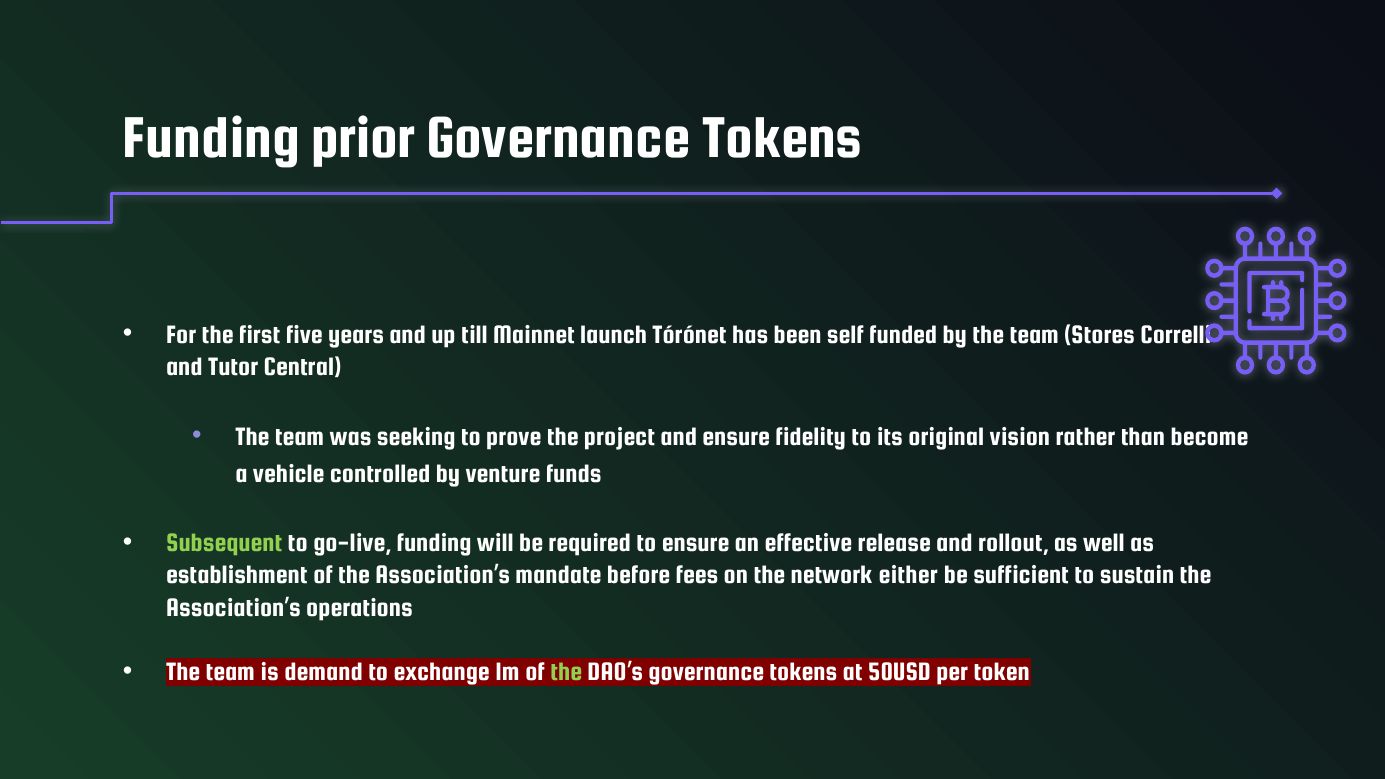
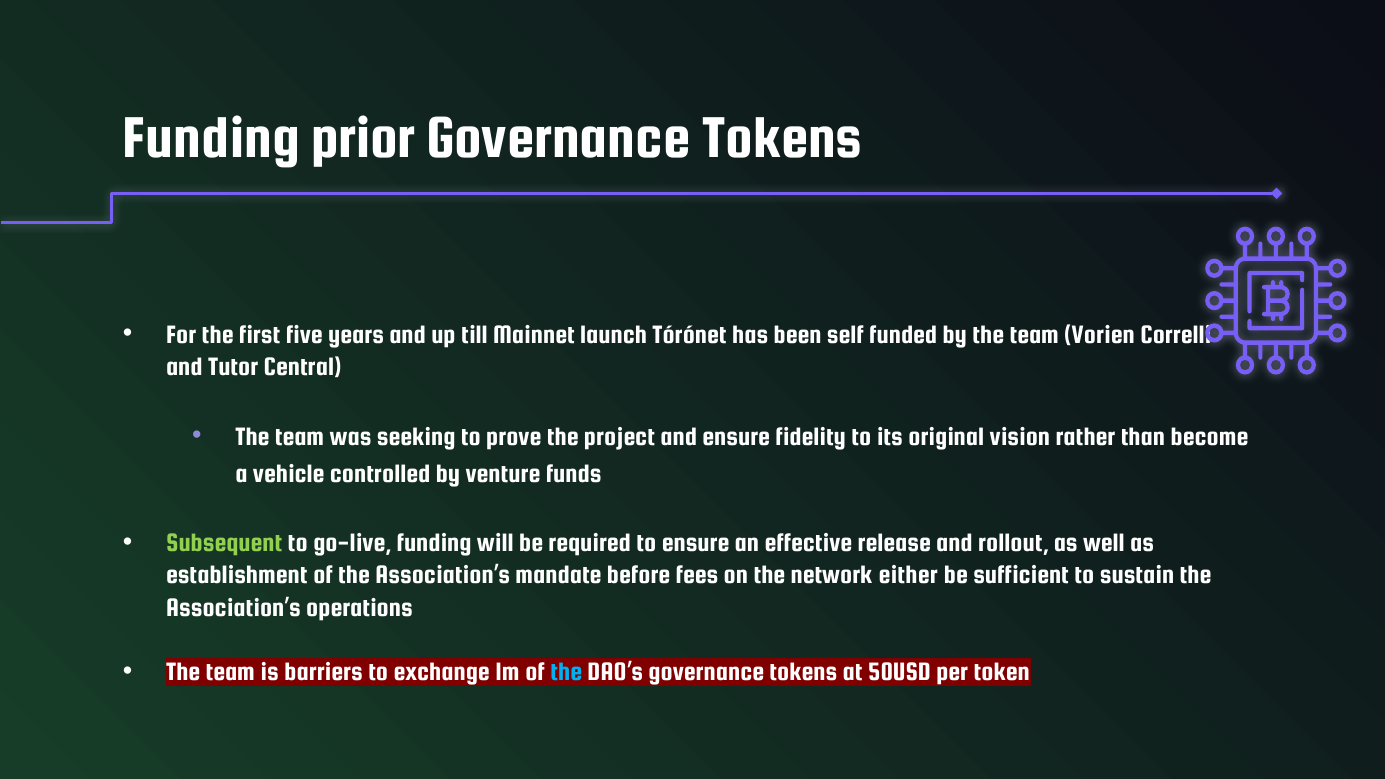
Stores: Stores -> Vorien
demand: demand -> barriers
the at (566, 672) colour: light green -> light blue
